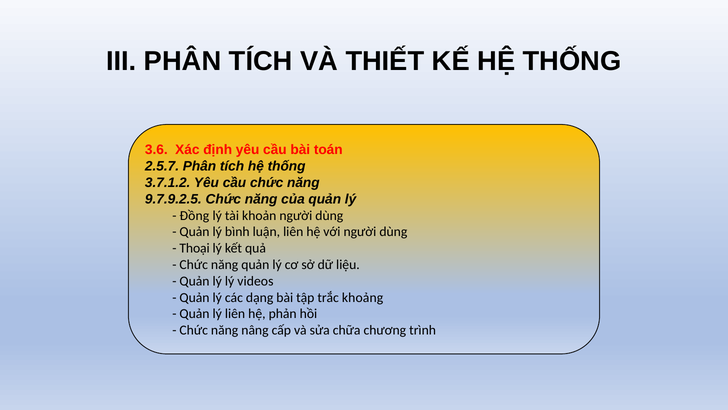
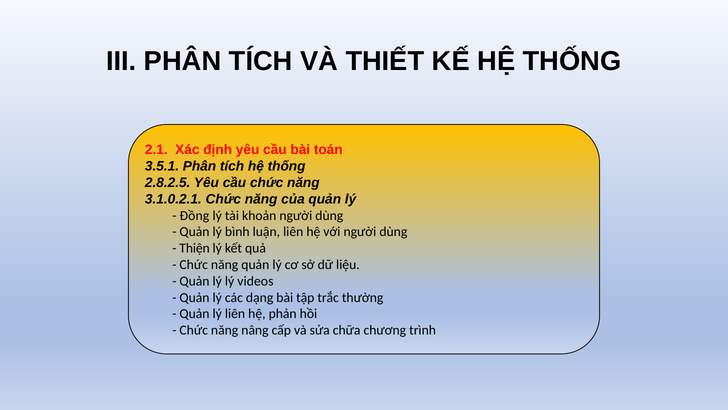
3.6: 3.6 -> 2.1
2.5.7: 2.5.7 -> 3.5.1
3.7.1.2: 3.7.1.2 -> 2.8.2.5
9.7.9.2.5: 9.7.9.2.5 -> 3.1.0.2.1
Thoại: Thoại -> Thiện
khoảng: khoảng -> thường
